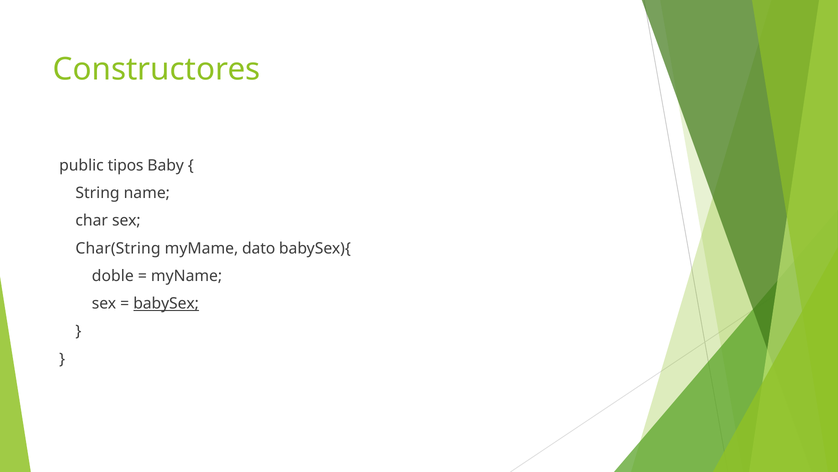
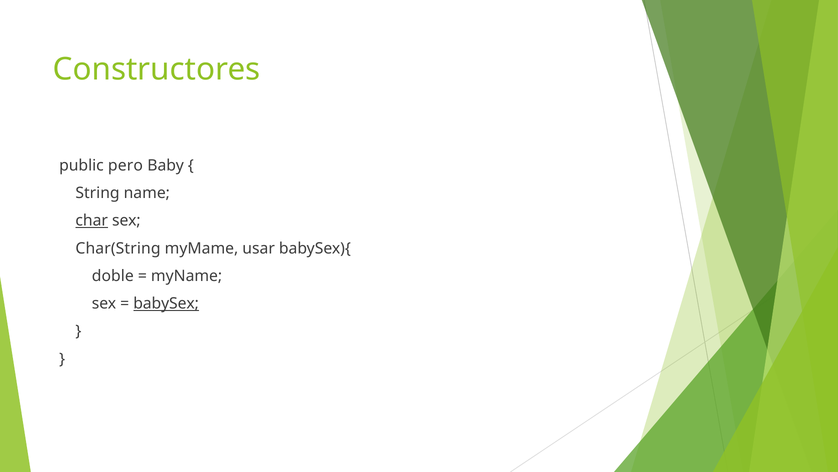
tipos: tipos -> pero
char underline: none -> present
dato: dato -> usar
